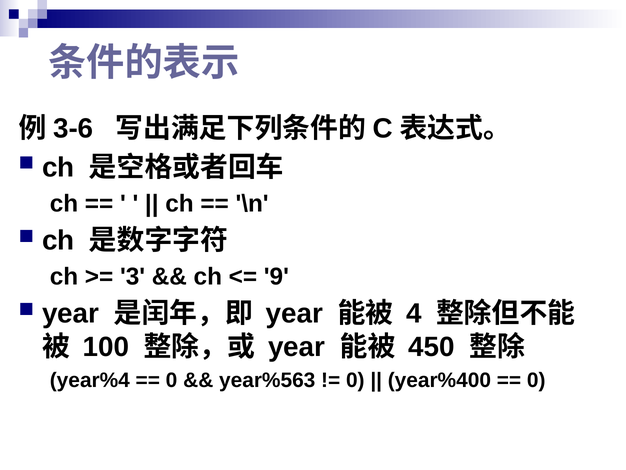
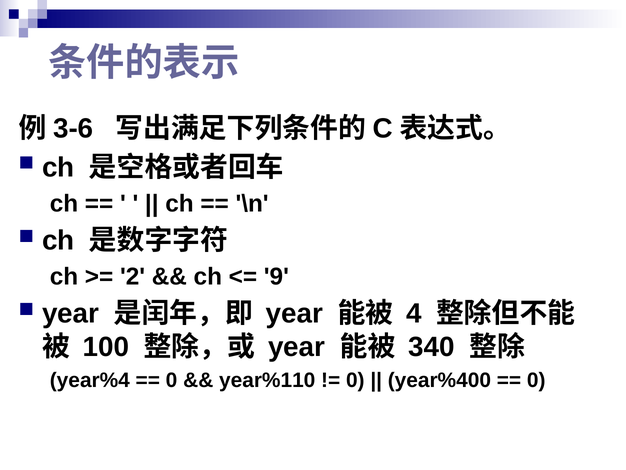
3: 3 -> 2
450: 450 -> 340
year%563: year%563 -> year%110
